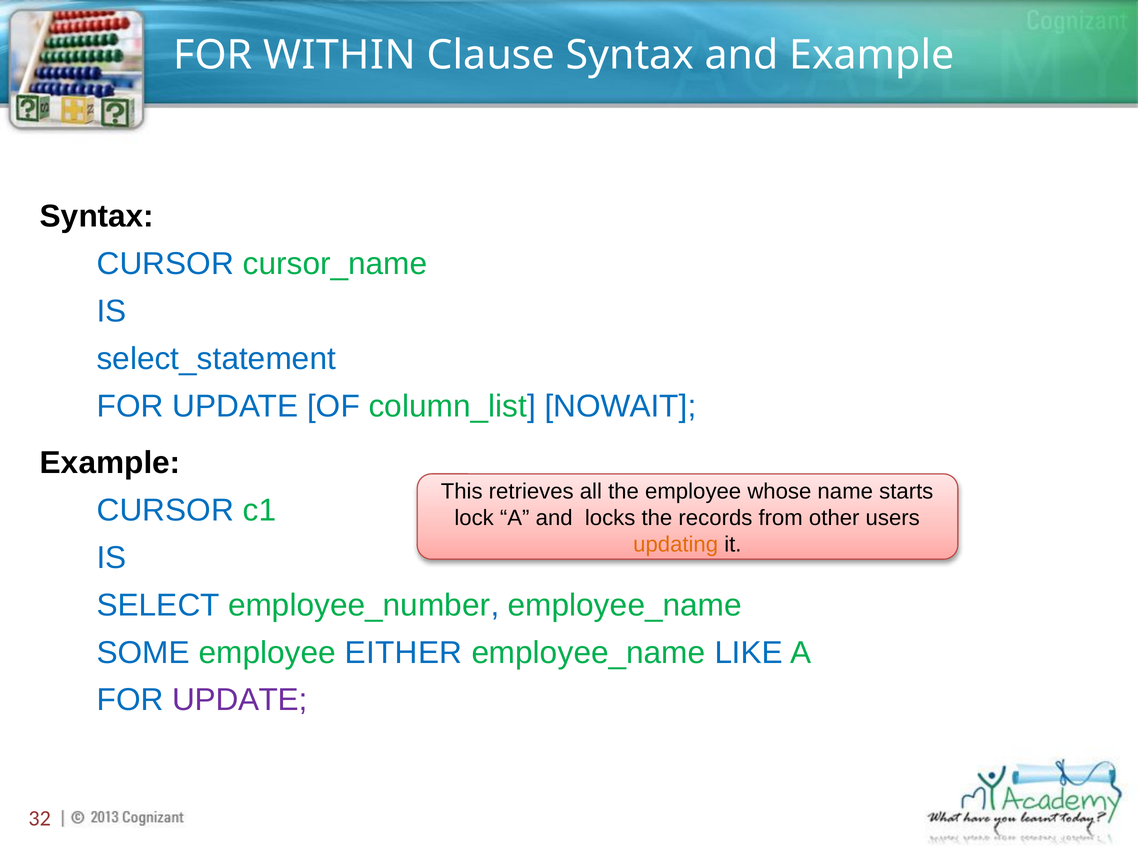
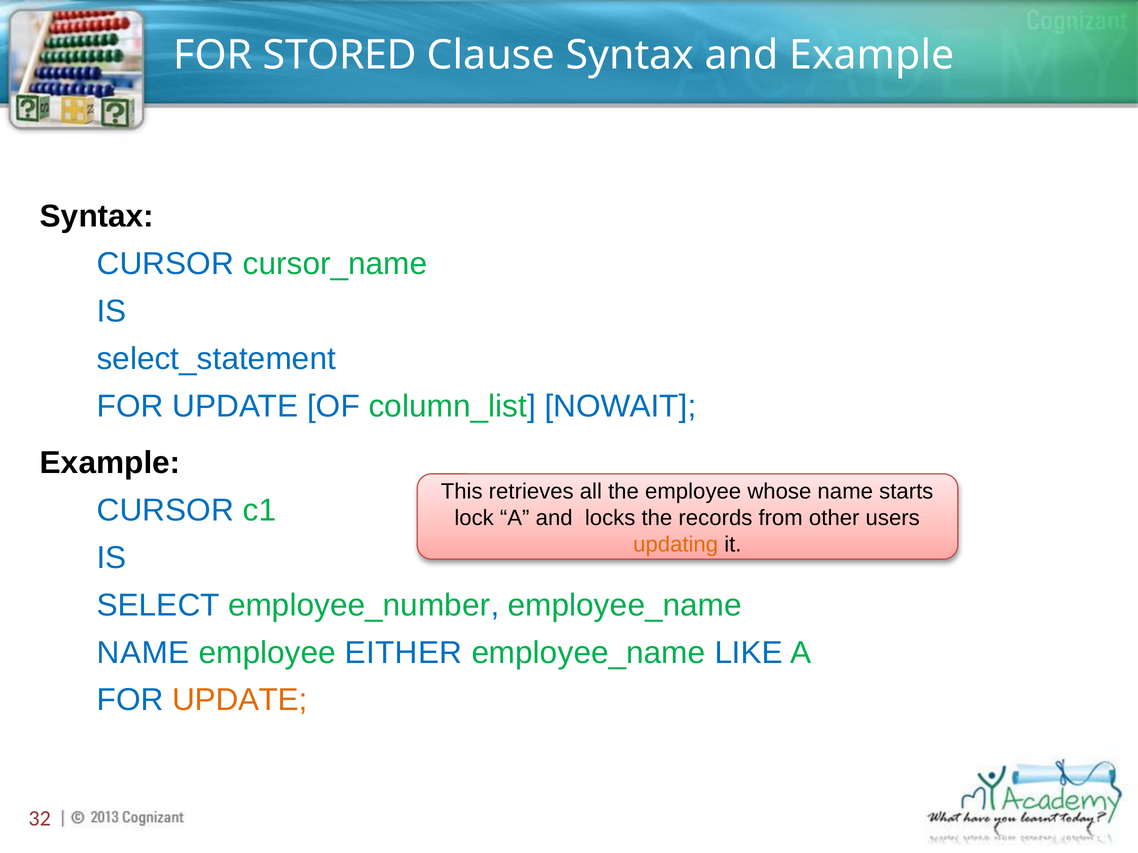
WITHIN: WITHIN -> STORED
SOME at (143, 653): SOME -> NAME
UPDATE at (240, 700) colour: purple -> orange
